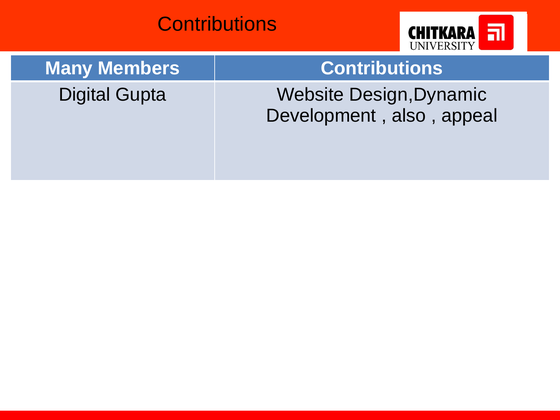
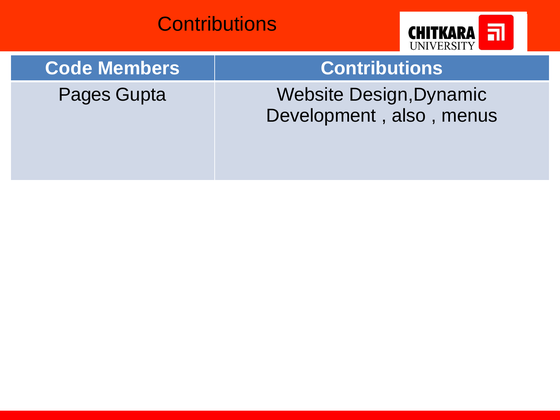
Many: Many -> Code
Digital: Digital -> Pages
appeal: appeal -> menus
